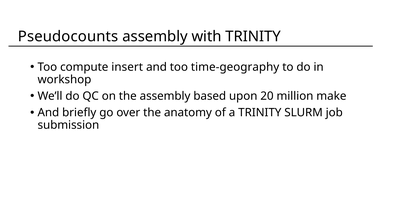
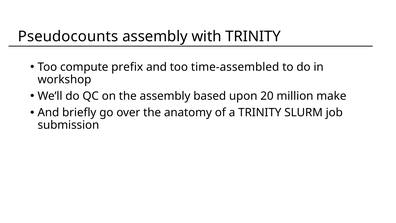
insert: insert -> prefix
time-geography: time-geography -> time-assembled
